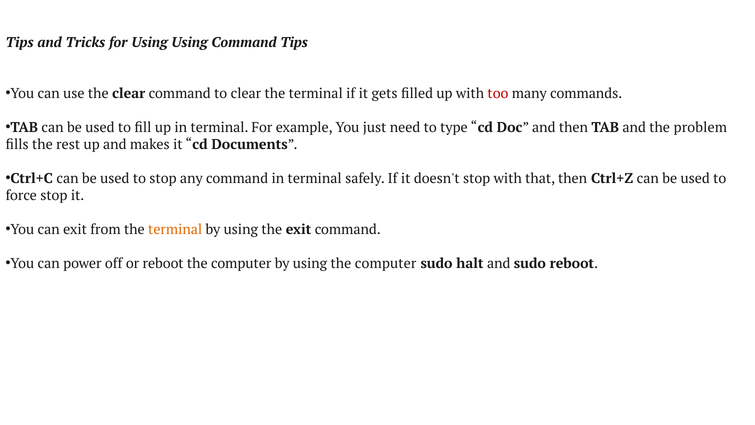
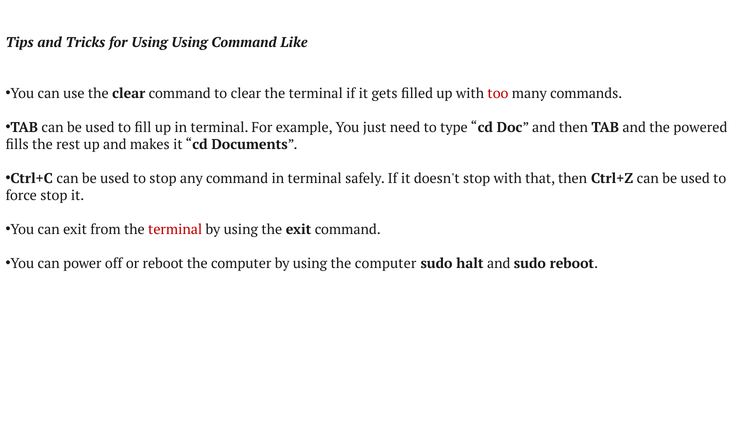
Command Tips: Tips -> Like
problem: problem -> powered
terminal at (175, 229) colour: orange -> red
